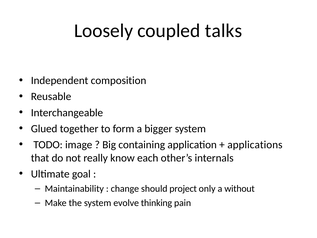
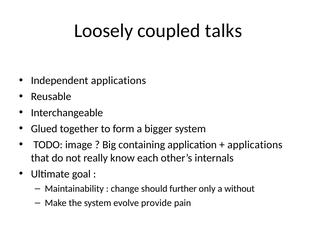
Independent composition: composition -> applications
project: project -> further
thinking: thinking -> provide
